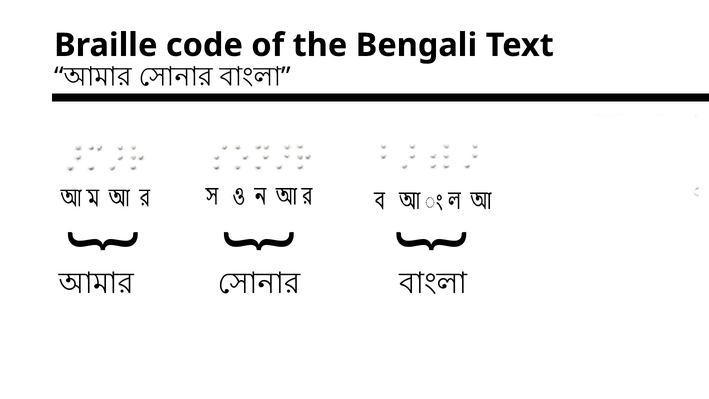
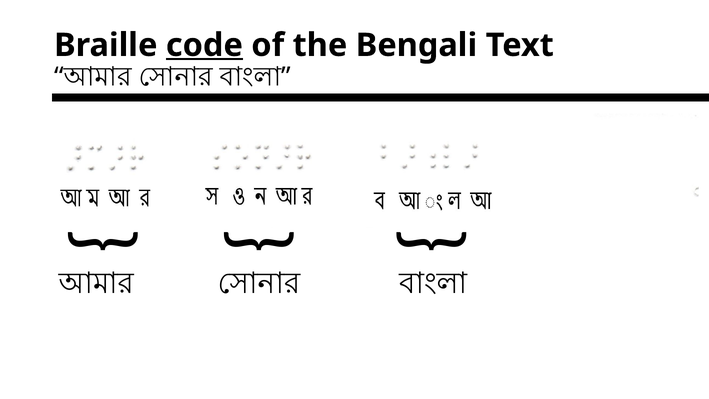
code underline: none -> present
